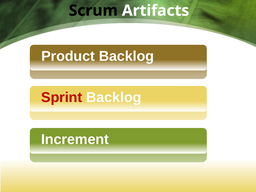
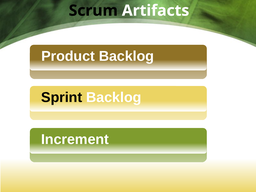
Sprint colour: red -> black
